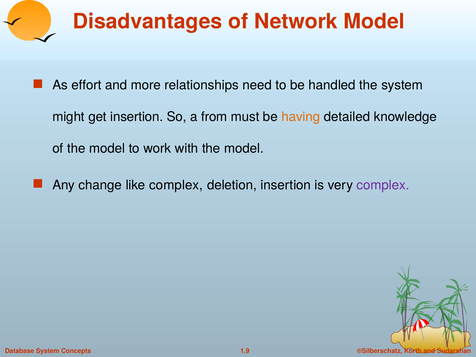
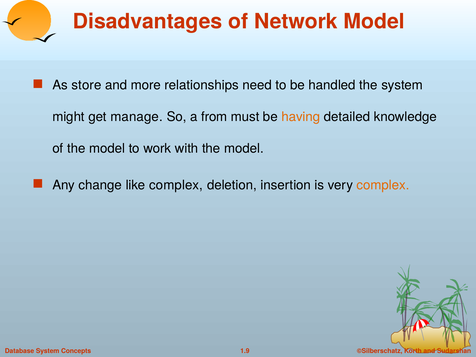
effort: effort -> store
get insertion: insertion -> manage
complex at (383, 185) colour: purple -> orange
